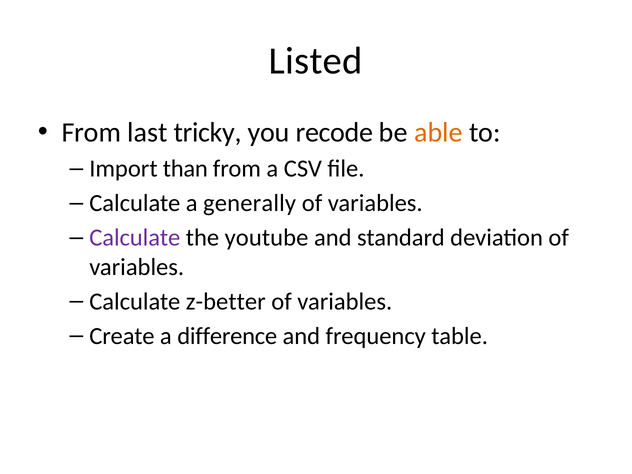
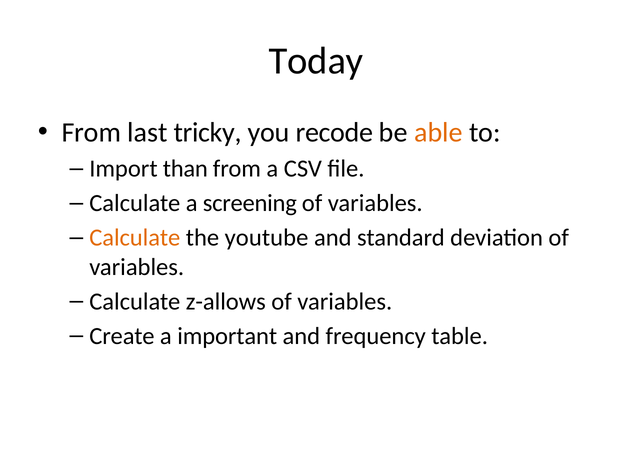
Listed: Listed -> Today
generally: generally -> screening
Calculate at (135, 238) colour: purple -> orange
z-better: z-better -> z-allows
difference: difference -> important
